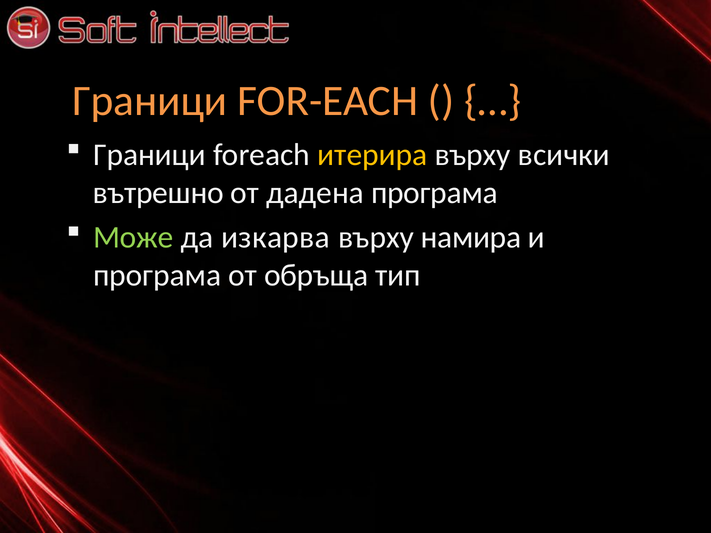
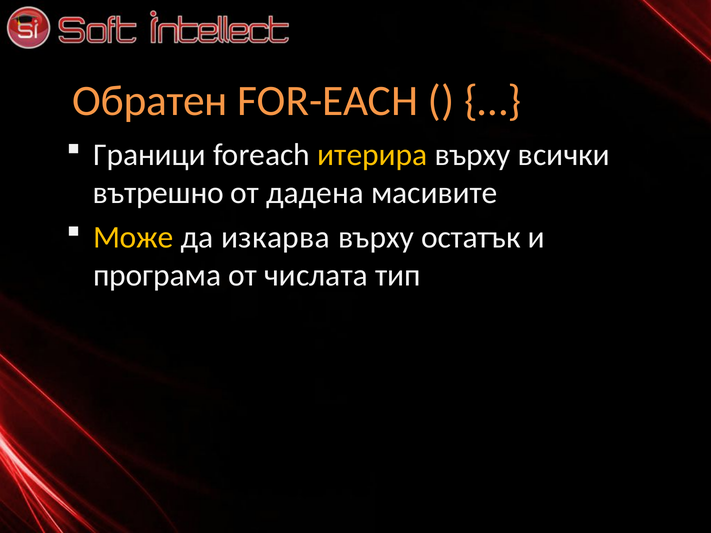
Граници at (150, 101): Граници -> Обратен
дадена програма: програма -> масивите
Може colour: light green -> yellow
намира: намира -> остатък
обръща: обръща -> числата
